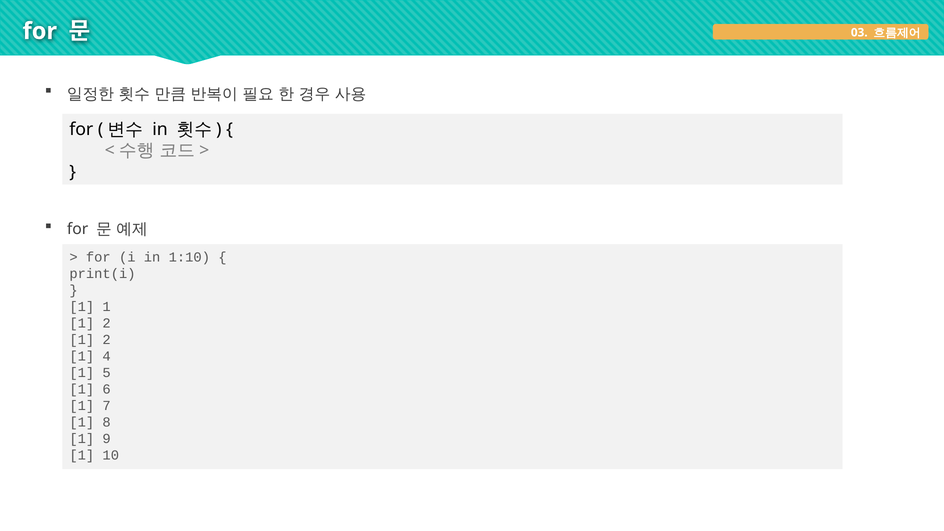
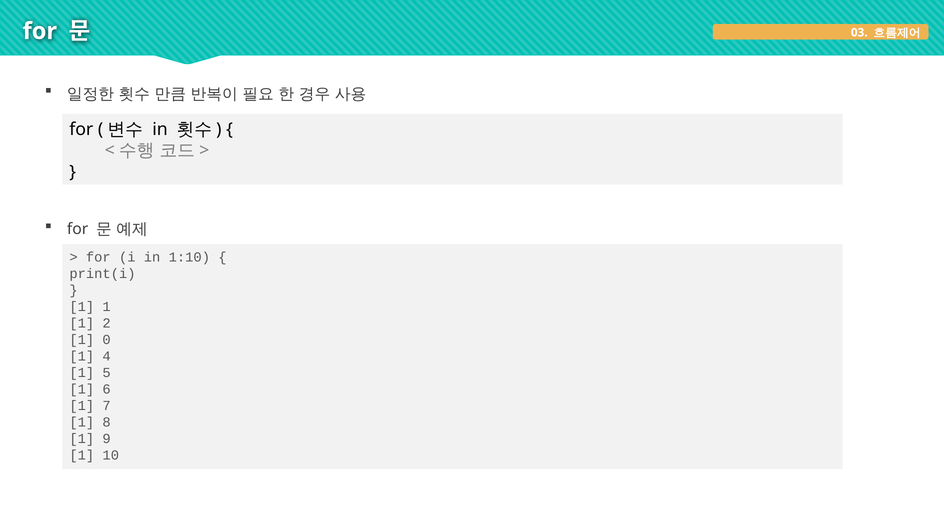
2 at (107, 340): 2 -> 0
